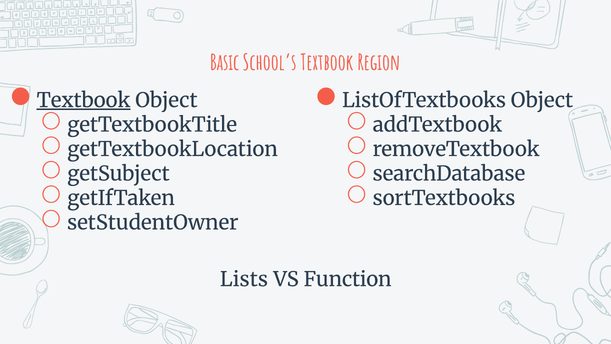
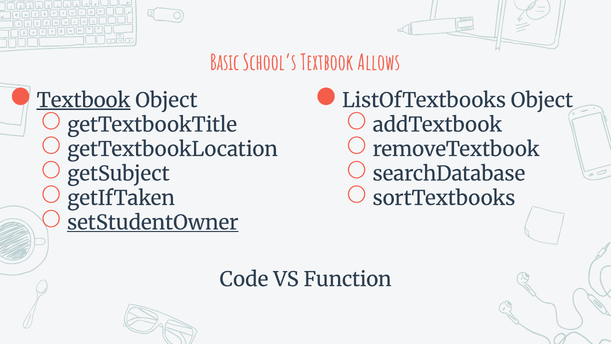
Region: Region -> Allows
setStudentOwner underline: none -> present
Lists: Lists -> Code
